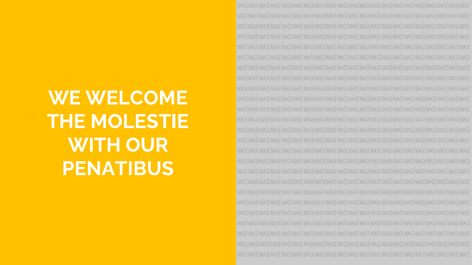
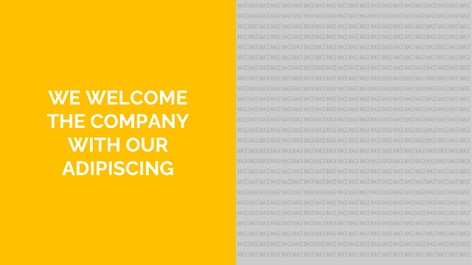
MOLESTIE: MOLESTIE -> COMPANY
PENATIBUS: PENATIBUS -> ADIPISCING
